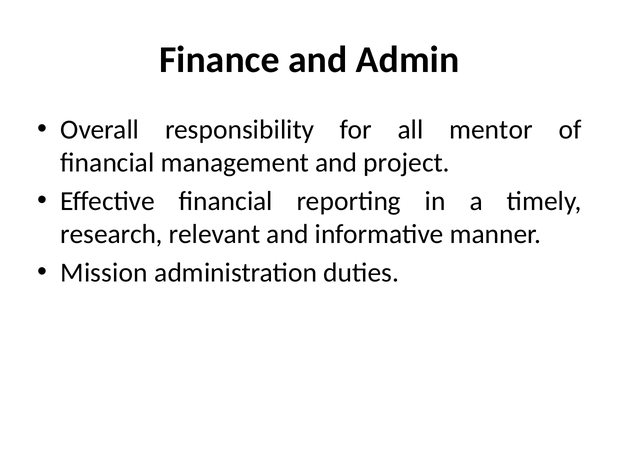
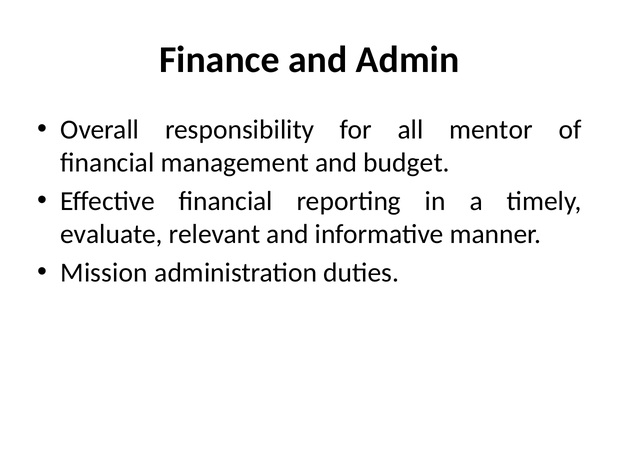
project: project -> budget
research: research -> evaluate
